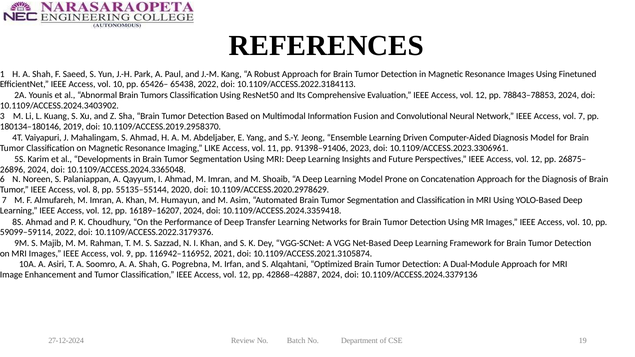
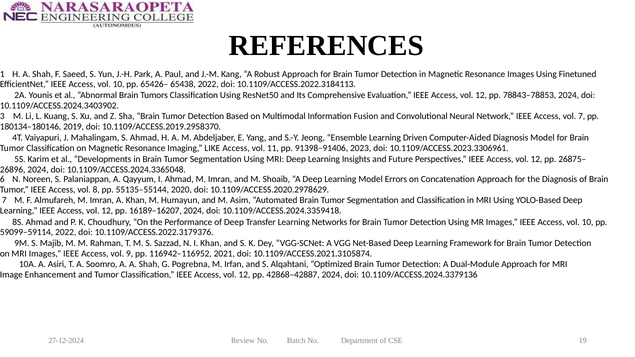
Prone: Prone -> Errors
